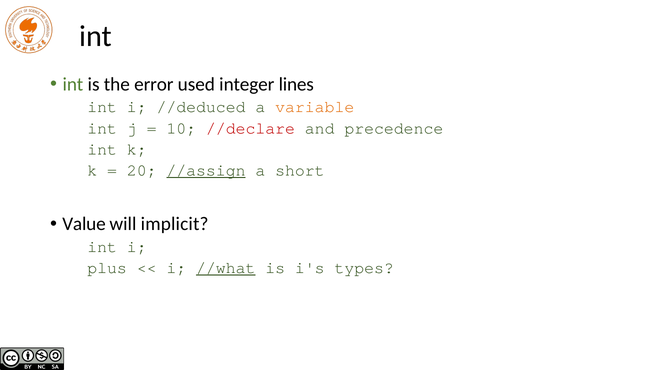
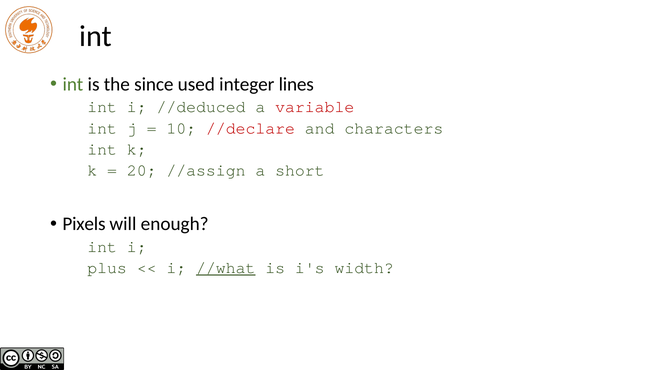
error: error -> since
variable colour: orange -> red
precedence: precedence -> characters
//assign underline: present -> none
Value: Value -> Pixels
implicit: implicit -> enough
types: types -> width
